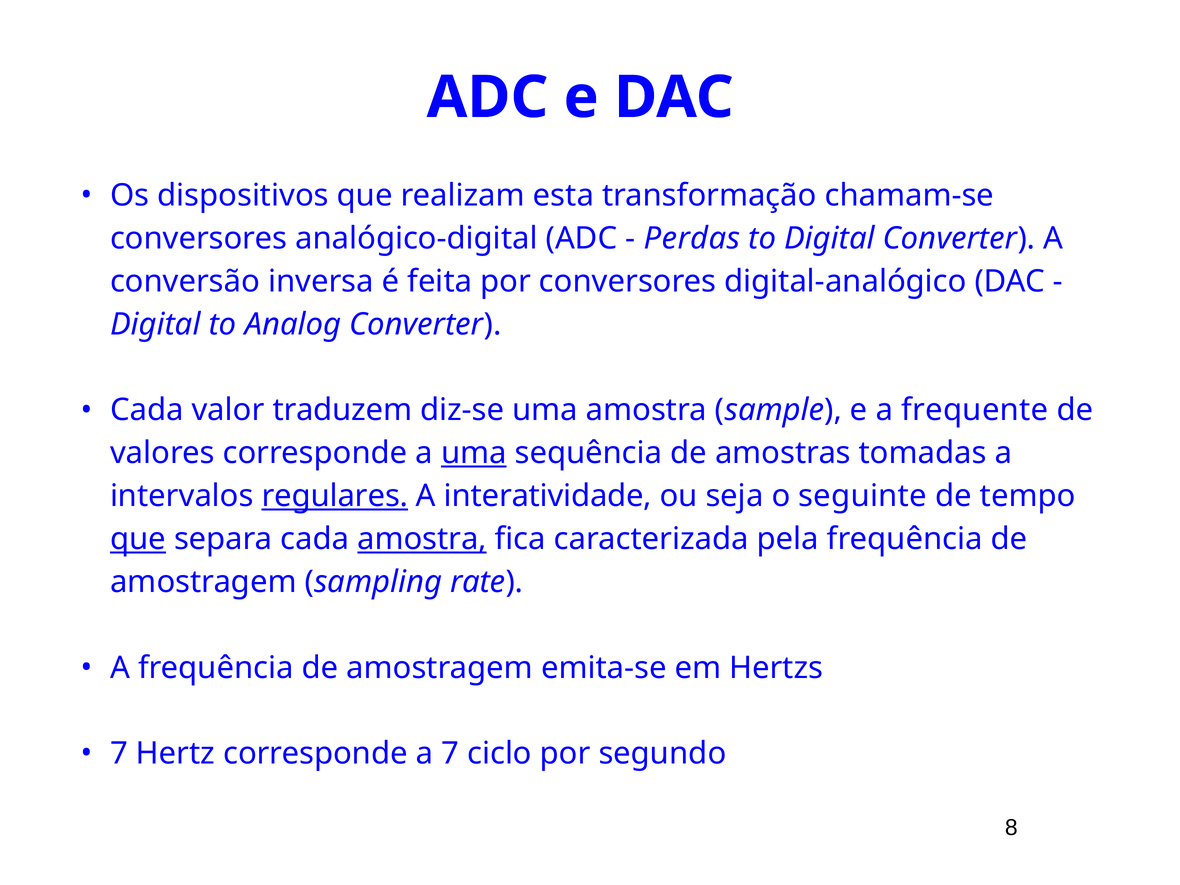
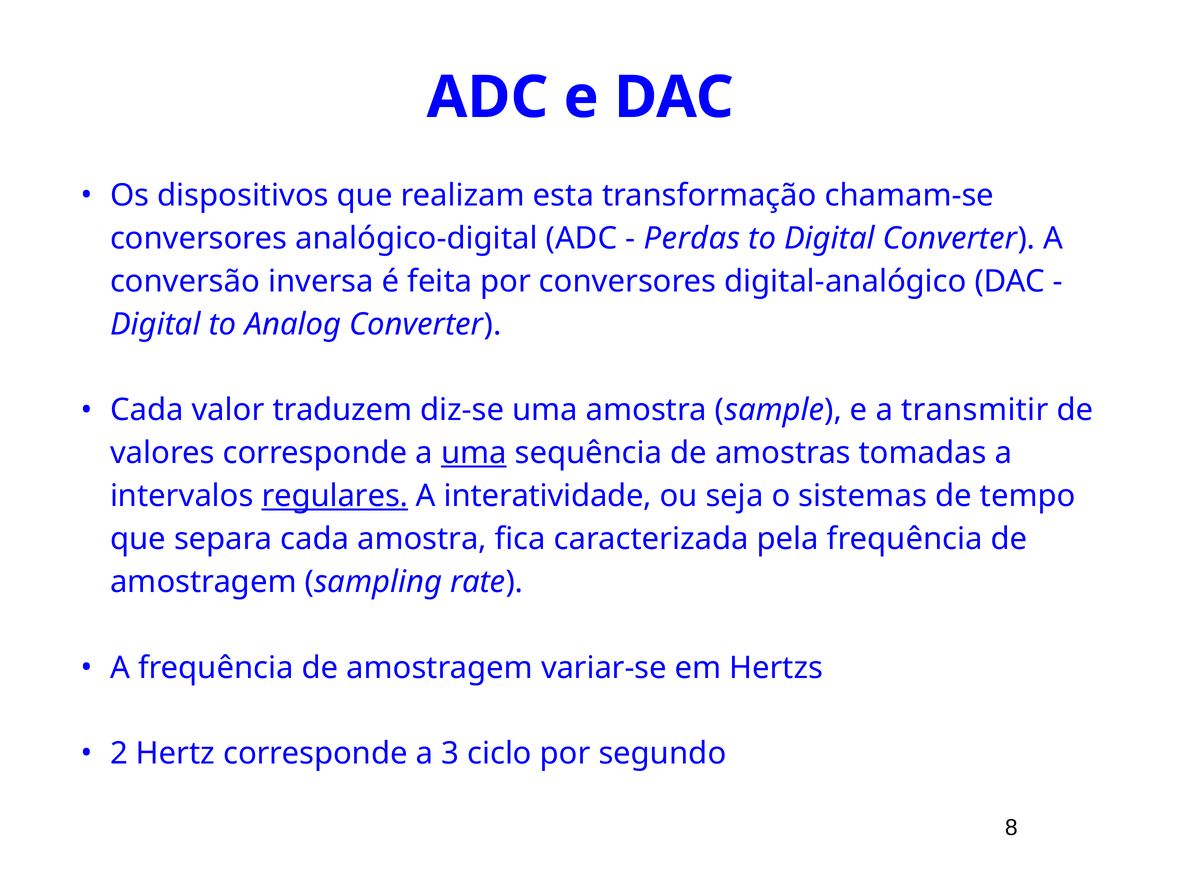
frequente: frequente -> transmitir
seguinte: seguinte -> sistemas
que at (138, 539) underline: present -> none
amostra at (422, 539) underline: present -> none
emita-se: emita-se -> variar-se
7 at (119, 754): 7 -> 2
a 7: 7 -> 3
